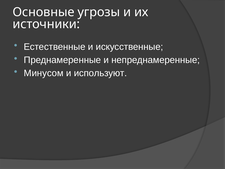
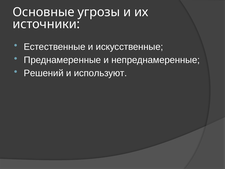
Минусом: Минусом -> Решений
